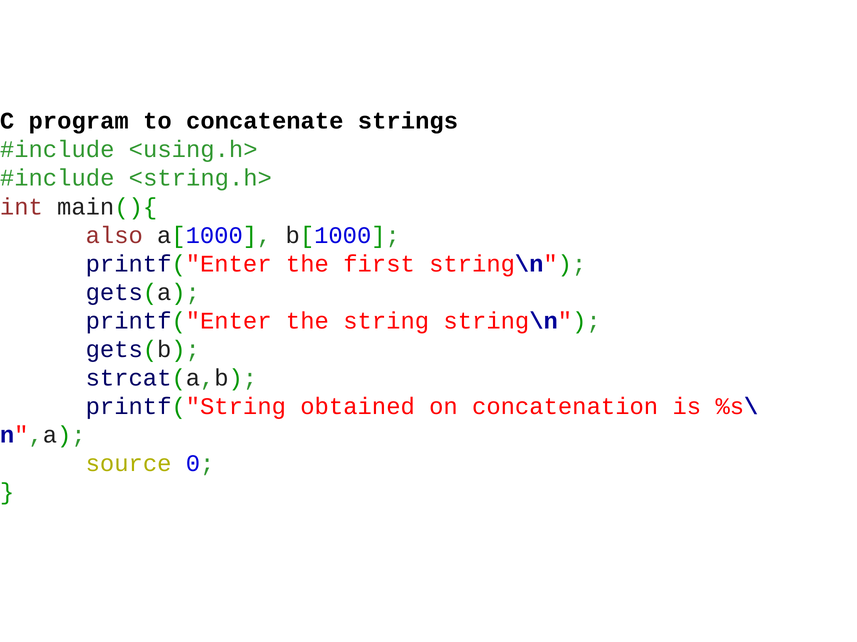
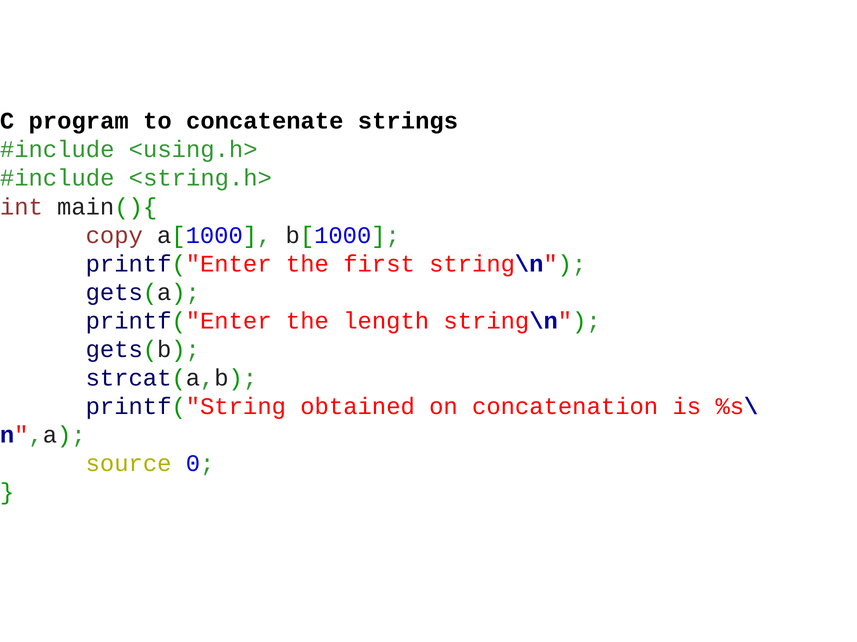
also: also -> copy
string: string -> length
